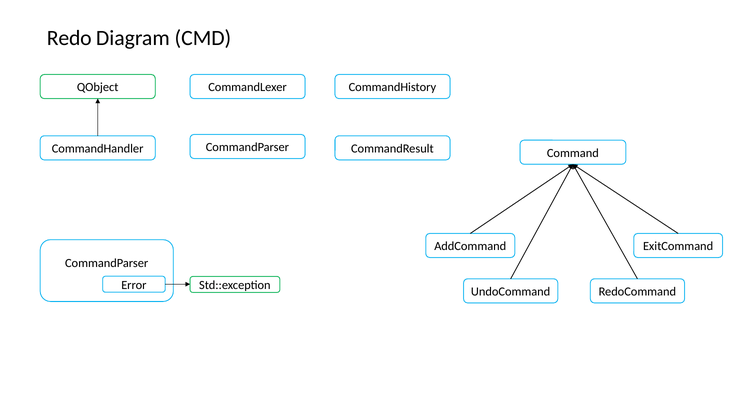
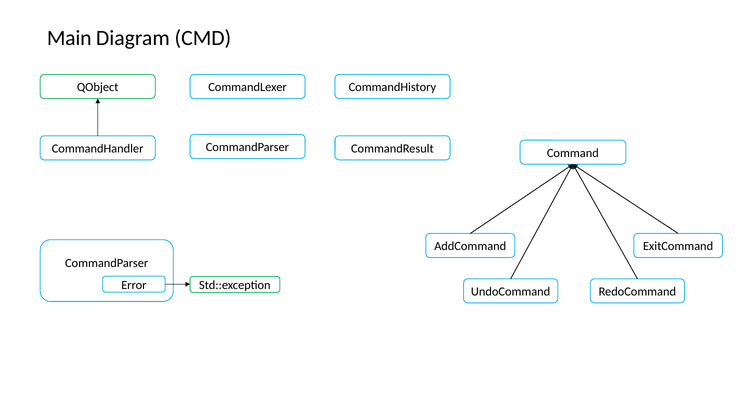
Redo: Redo -> Main
